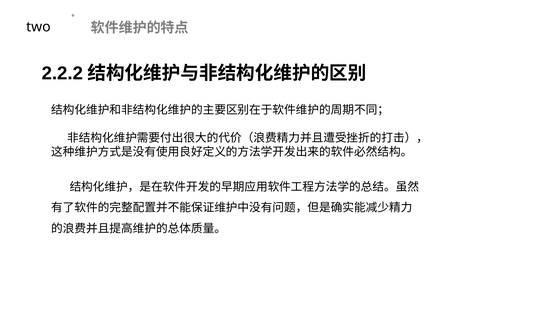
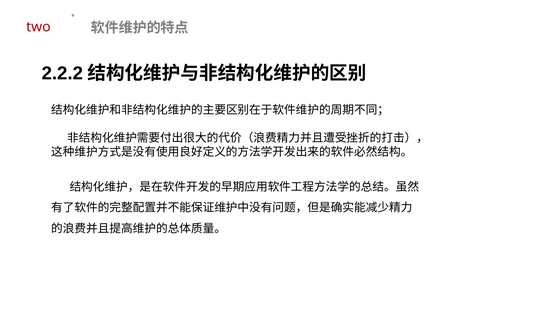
two colour: black -> red
